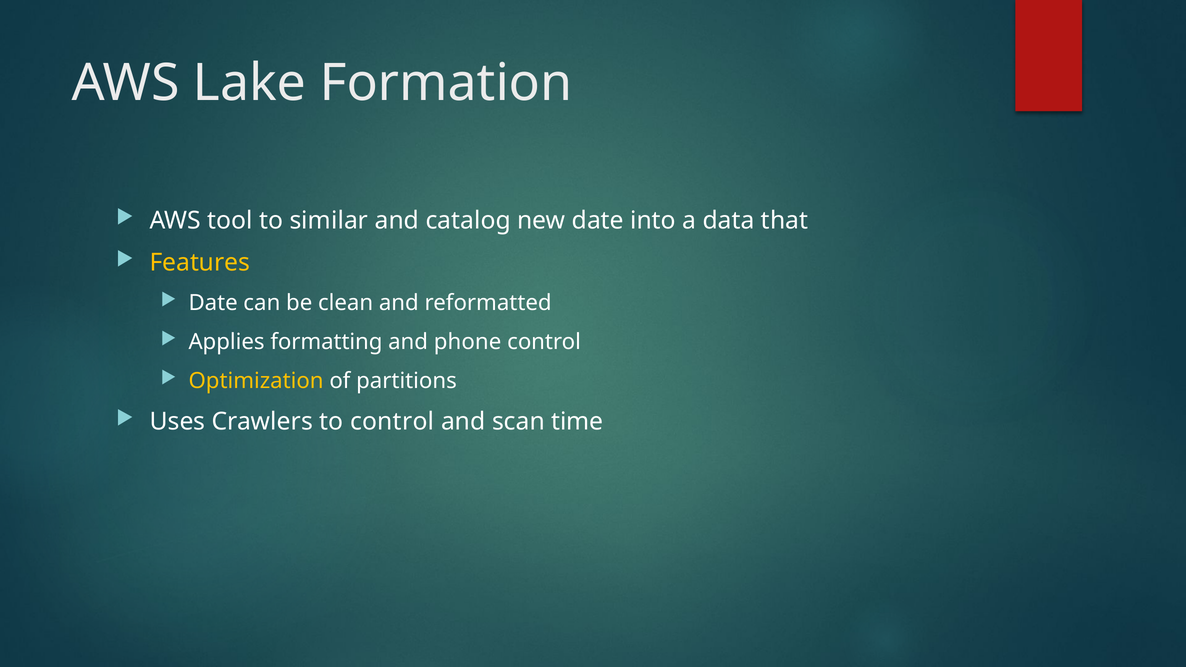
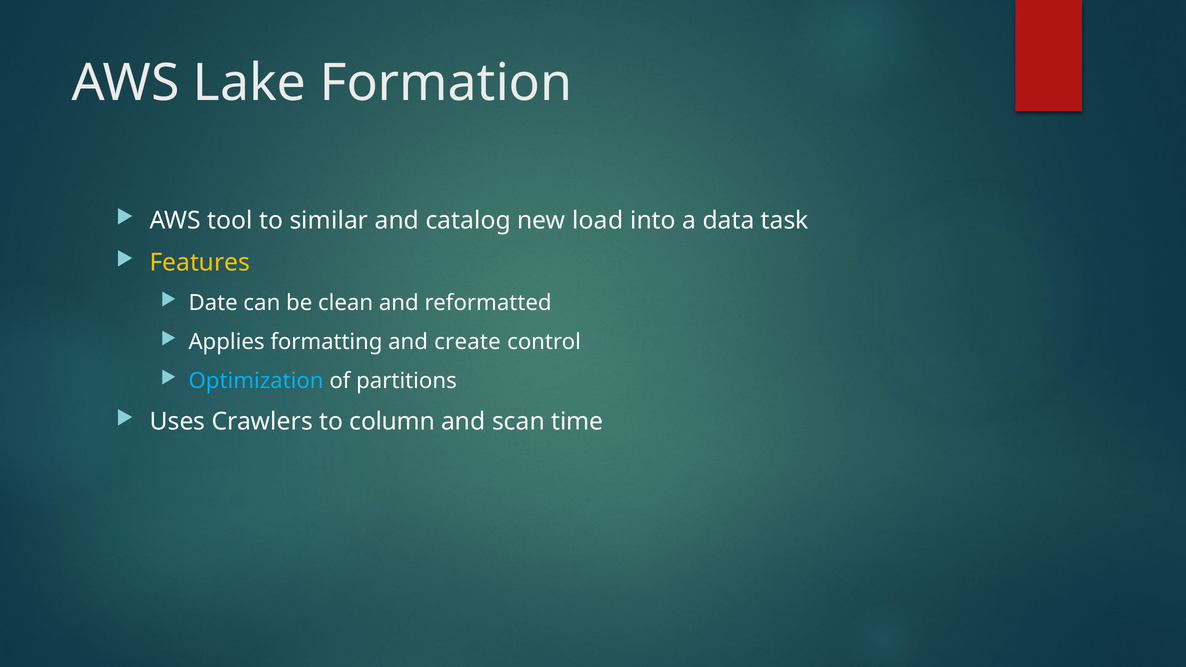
new date: date -> load
that: that -> task
phone: phone -> create
Optimization colour: yellow -> light blue
to control: control -> column
